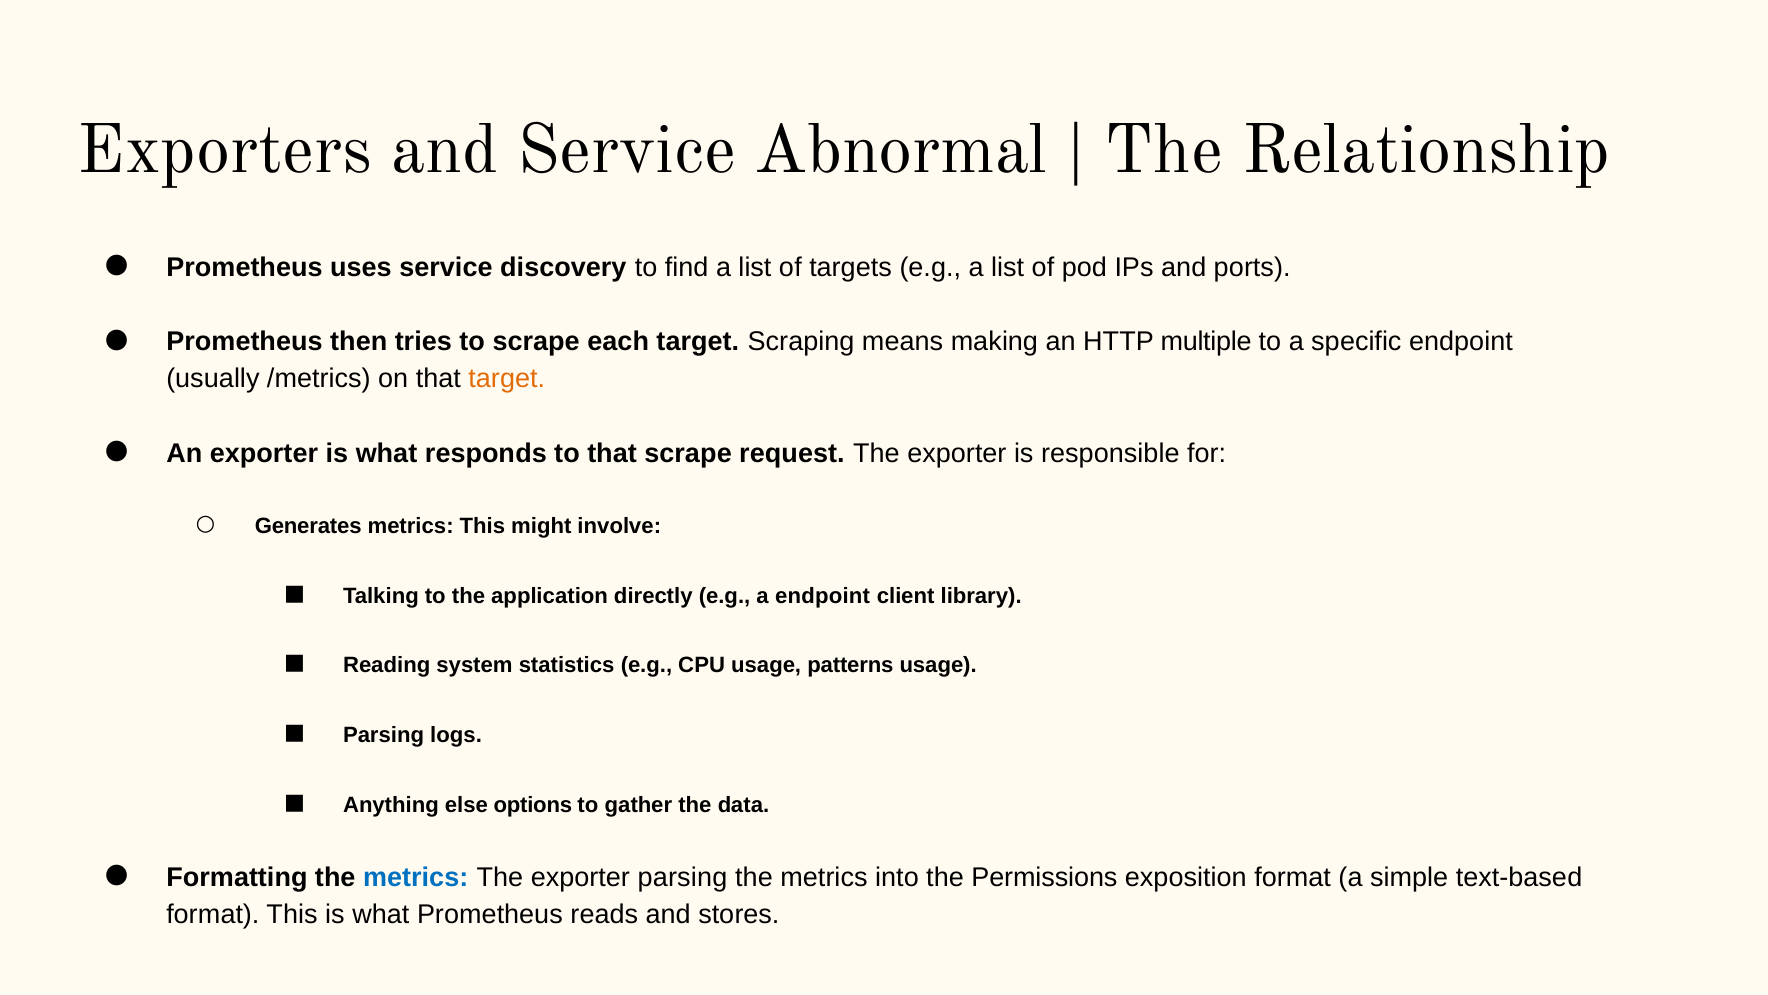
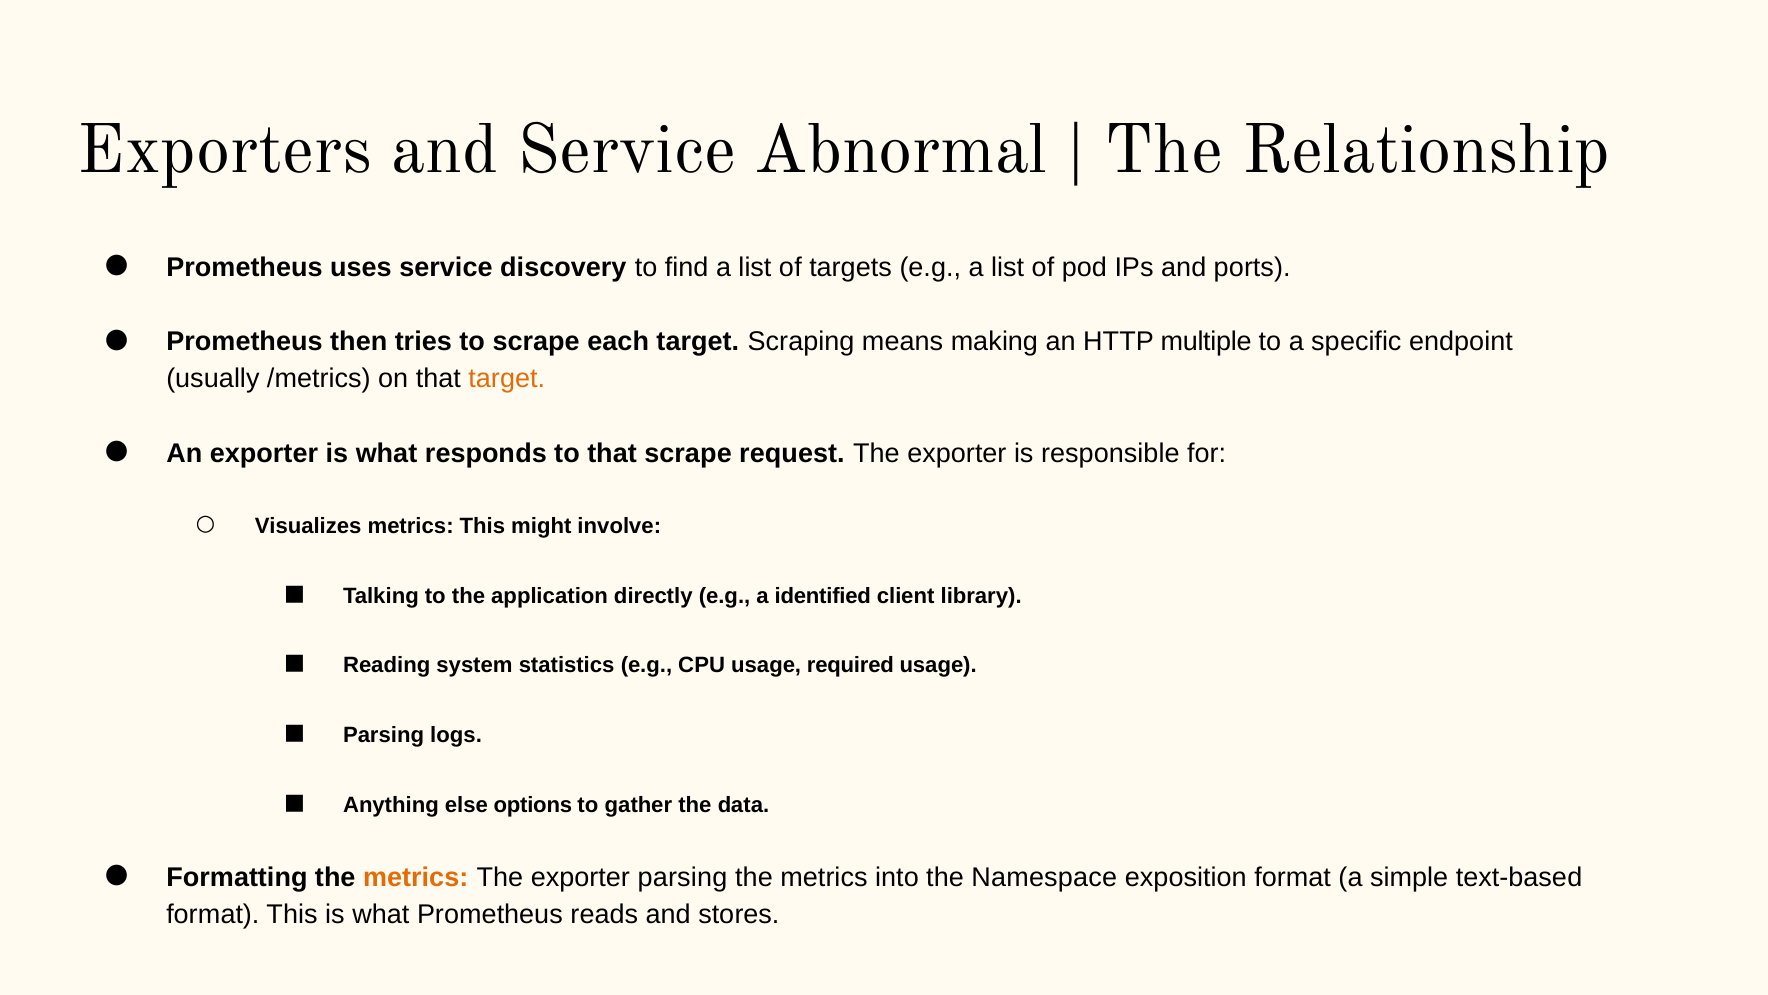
Generates: Generates -> Visualizes
a endpoint: endpoint -> identified
patterns: patterns -> required
metrics at (416, 877) colour: blue -> orange
Permissions: Permissions -> Namespace
